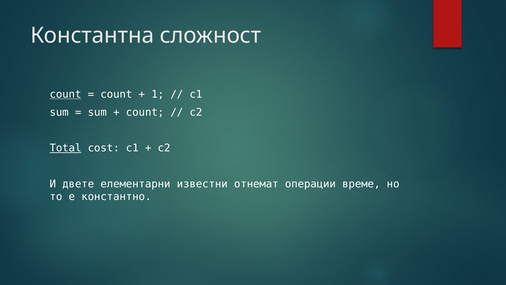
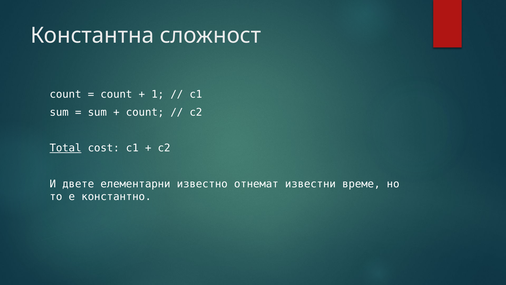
count at (65, 94) underline: present -> none
известни: известни -> известно
операции: операции -> известни
